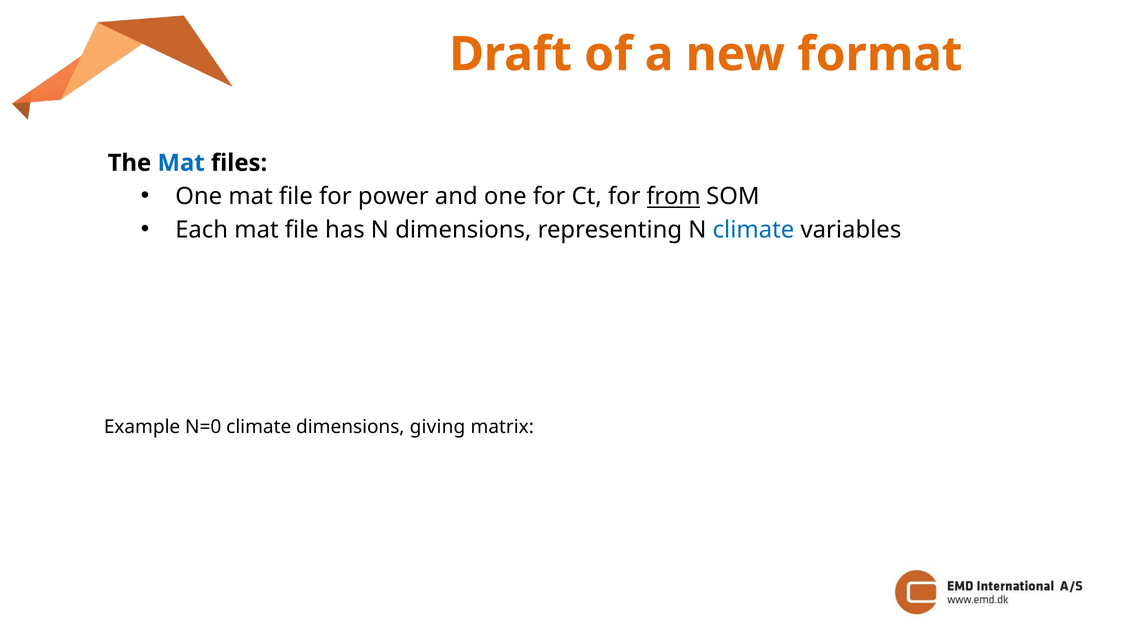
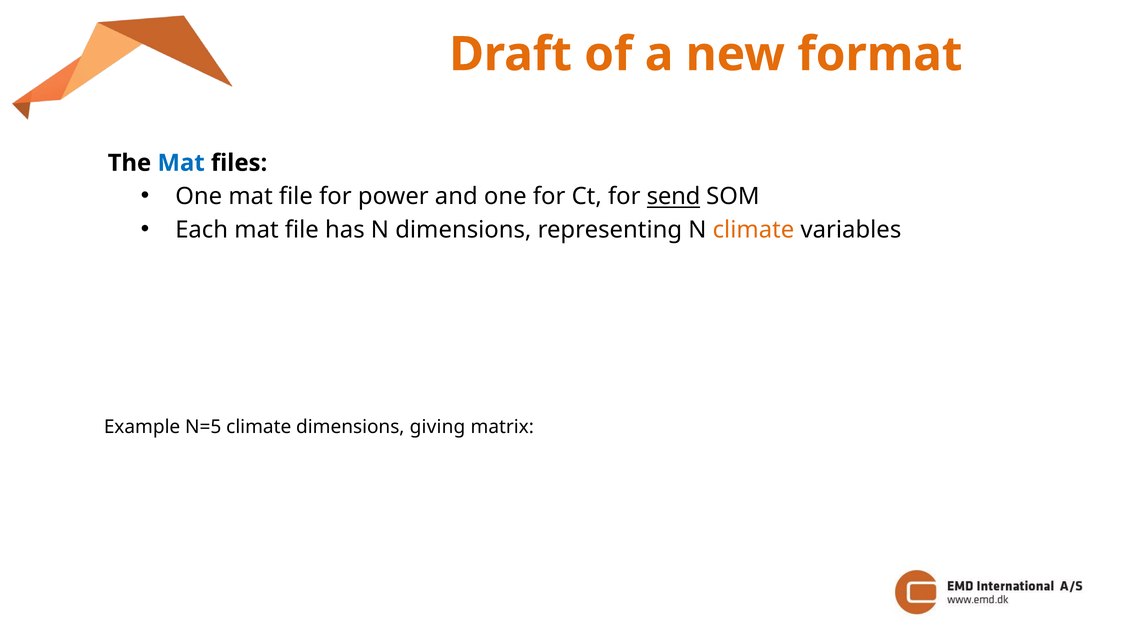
from: from -> send
climate at (753, 230) colour: blue -> orange
N=0: N=0 -> N=5
